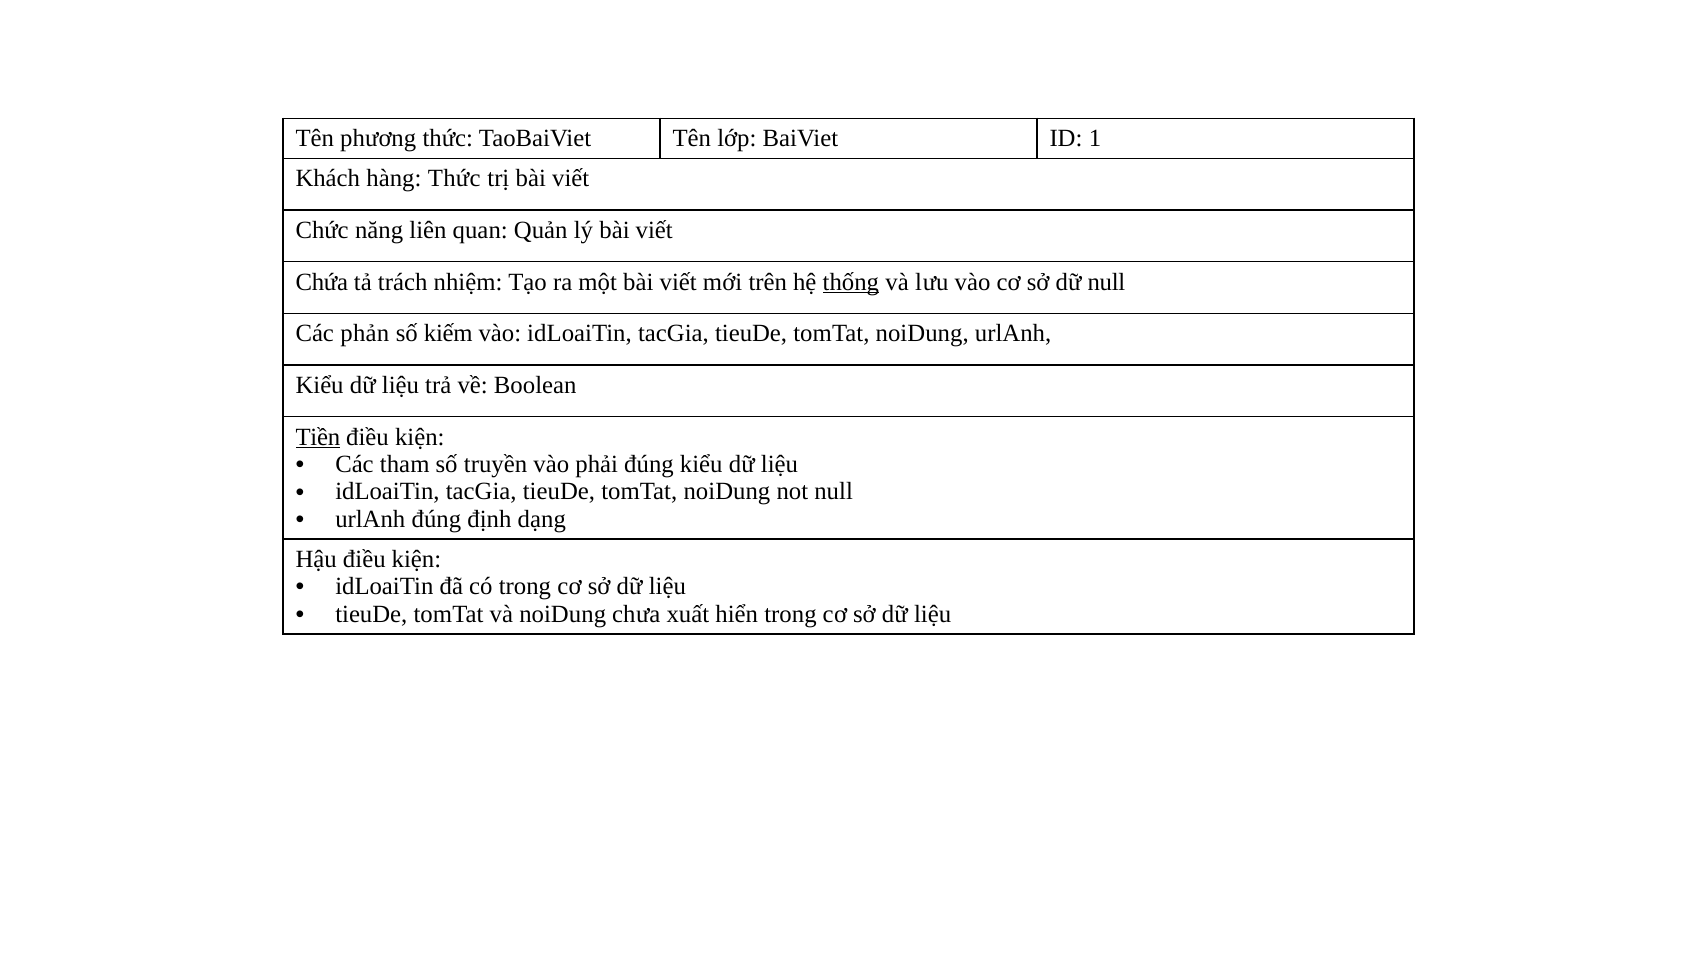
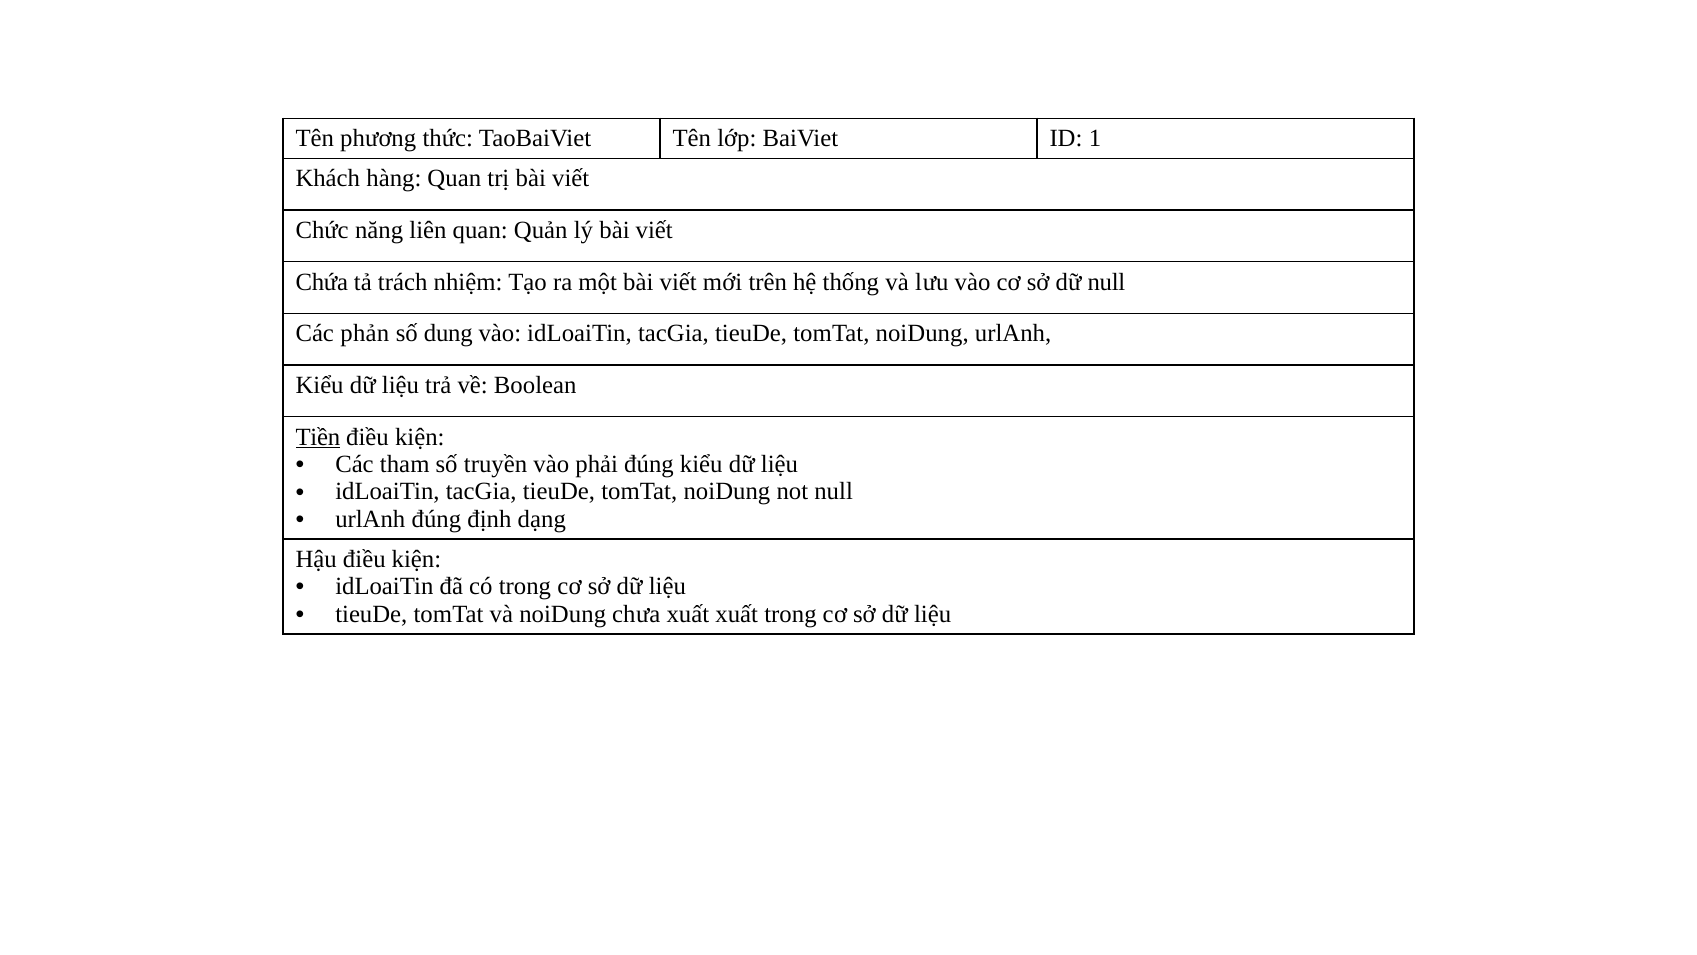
hàng Thức: Thức -> Quan
thống underline: present -> none
kiếm: kiếm -> dung
xuất hiển: hiển -> xuất
